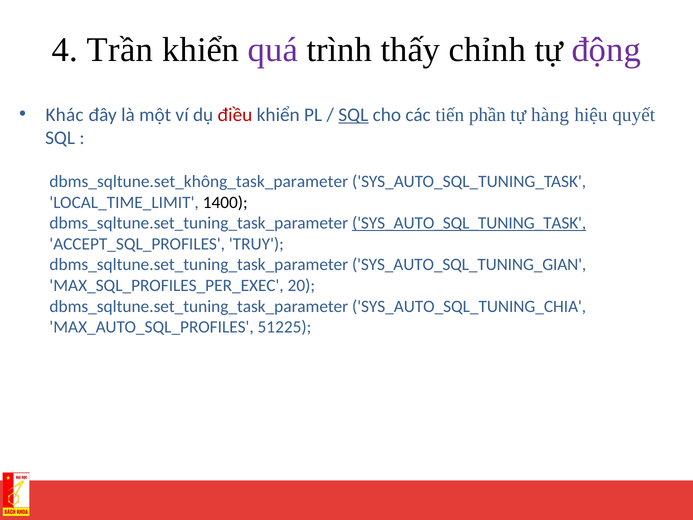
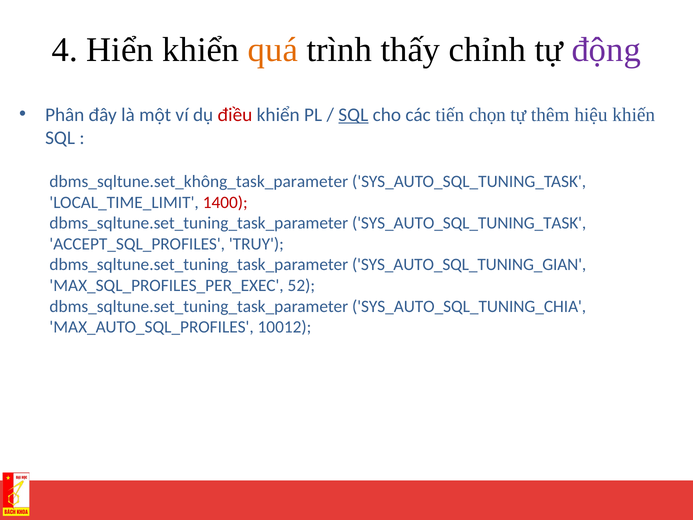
Trần: Trần -> Hiển
quá colour: purple -> orange
Khác: Khác -> Phân
phần: phần -> chọn
hàng: hàng -> thêm
quyết: quyết -> khiến
1400 colour: black -> red
SYS_AUTO_SQL_TUNING_TASK at (469, 223) underline: present -> none
20: 20 -> 52
51225: 51225 -> 10012
